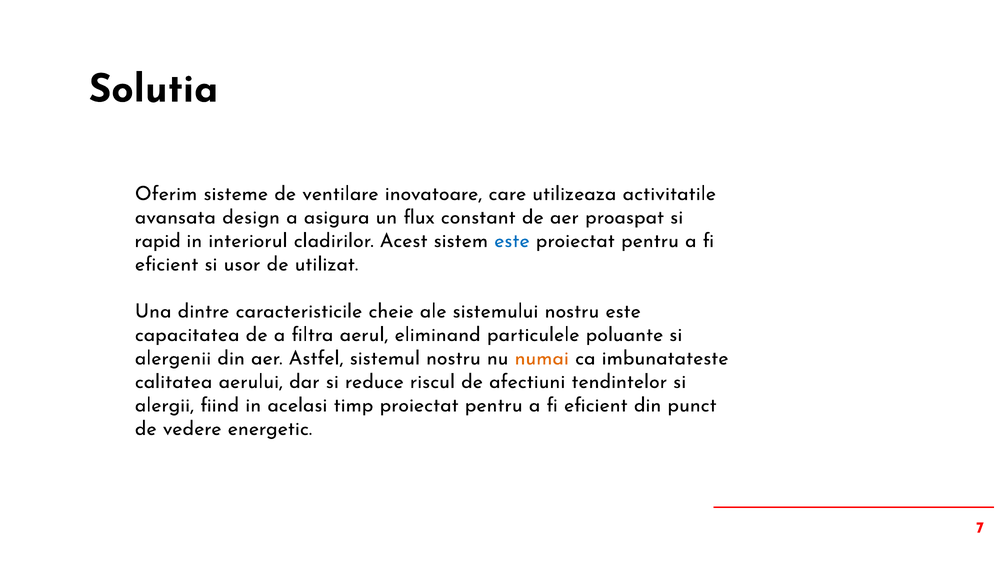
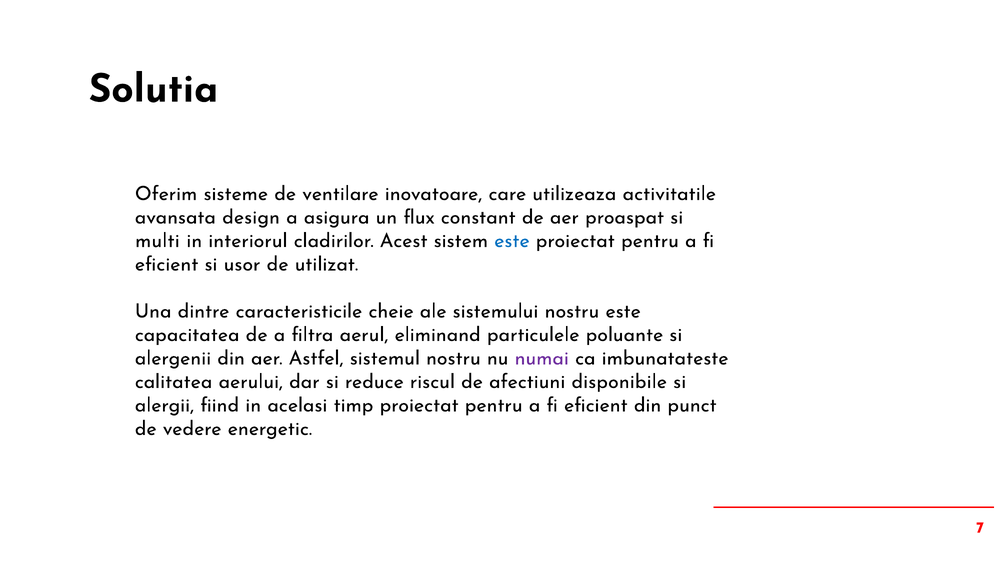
rapid: rapid -> multi
numai colour: orange -> purple
tendintelor: tendintelor -> disponibile
